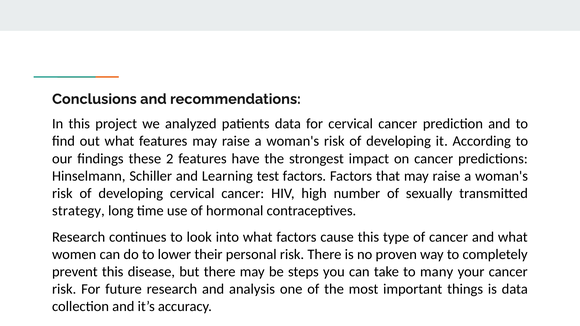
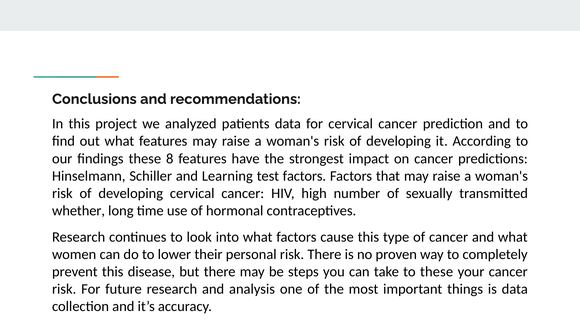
2: 2 -> 8
strategy: strategy -> whether
to many: many -> these
